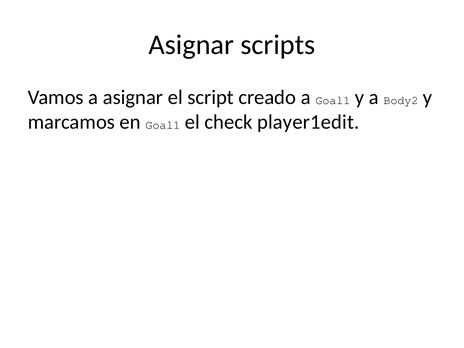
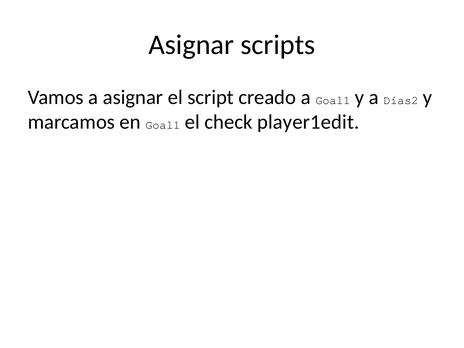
Body2: Body2 -> Días2
